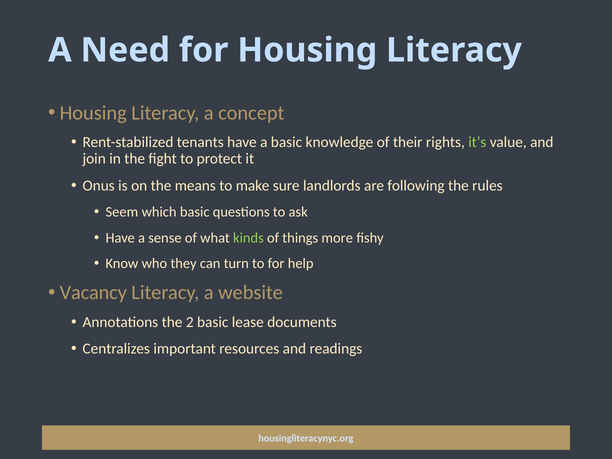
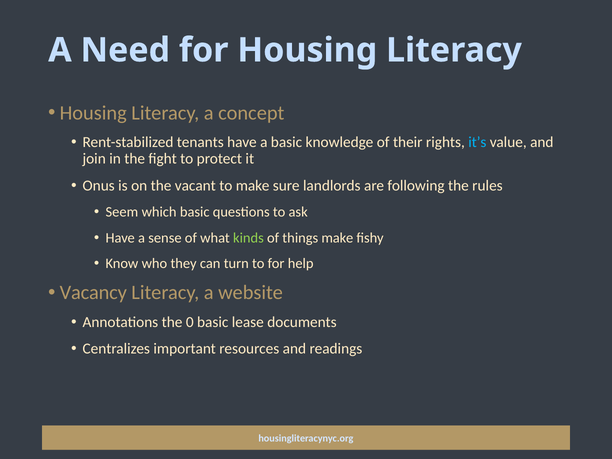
it’s colour: light green -> light blue
means: means -> vacant
things more: more -> make
2: 2 -> 0
